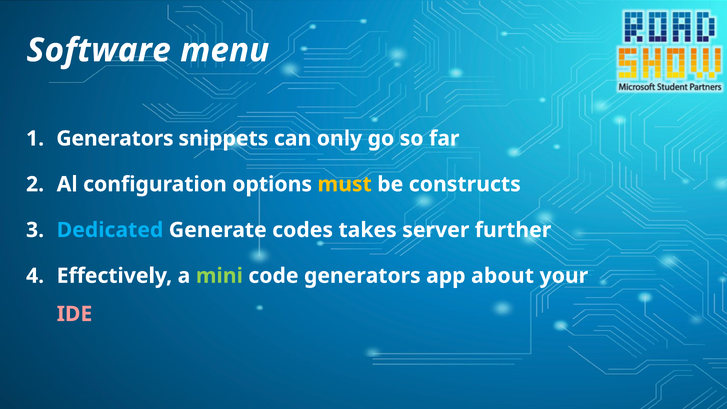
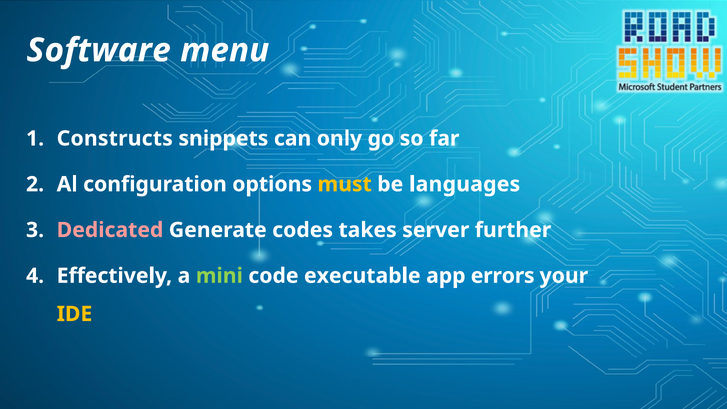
Generators at (115, 138): Generators -> Constructs
constructs: constructs -> languages
Dedicated colour: light blue -> pink
code generators: generators -> executable
about: about -> errors
IDE colour: pink -> yellow
